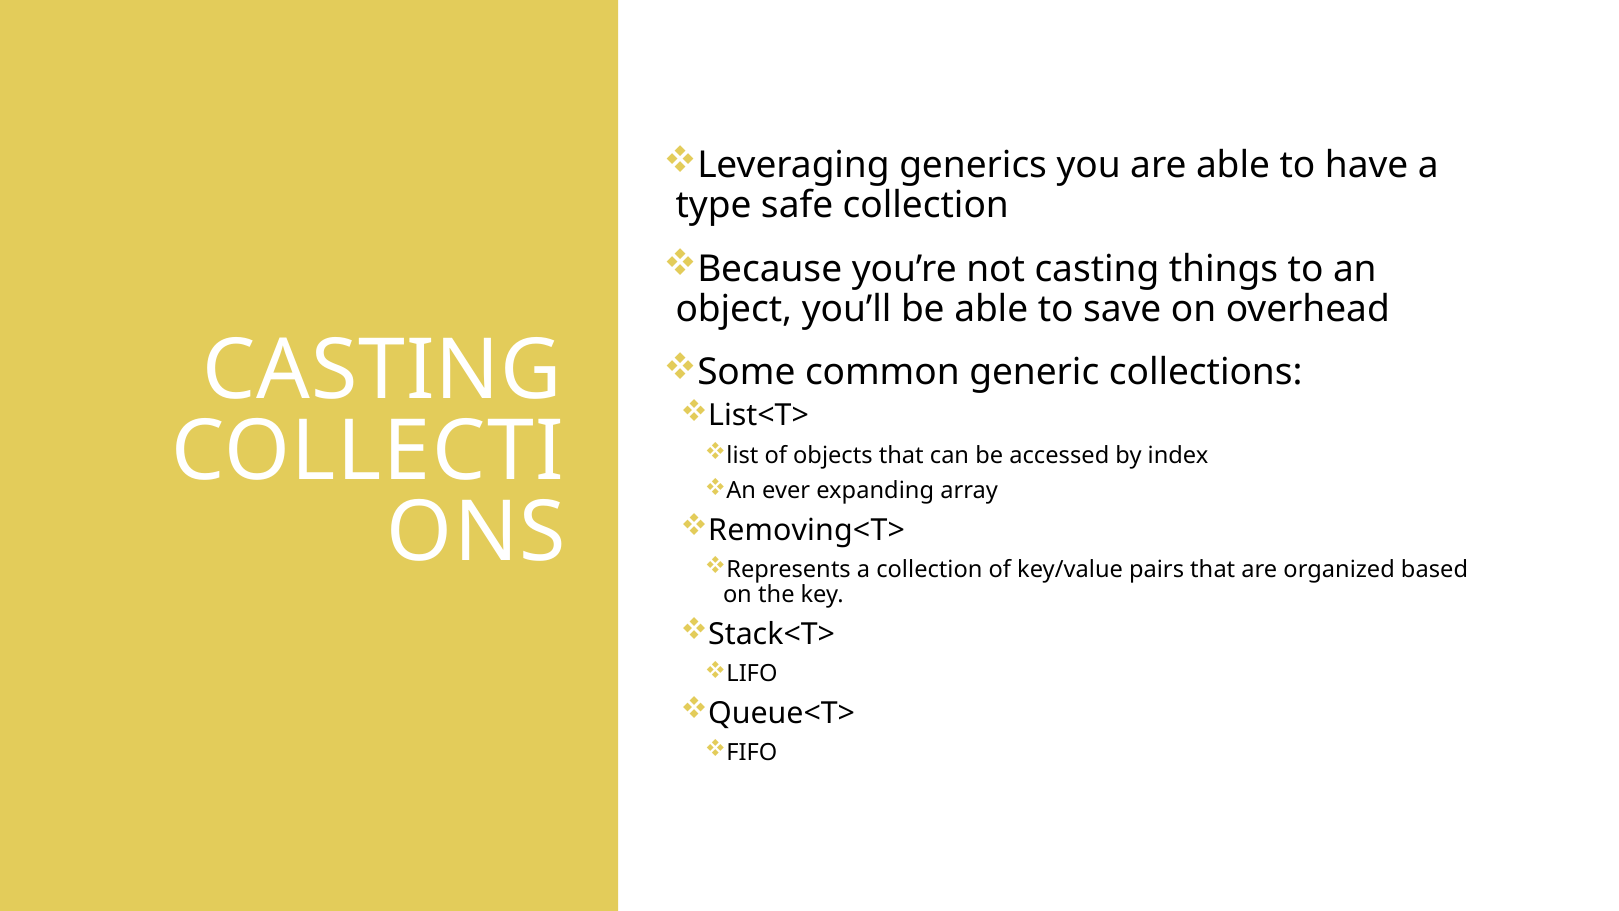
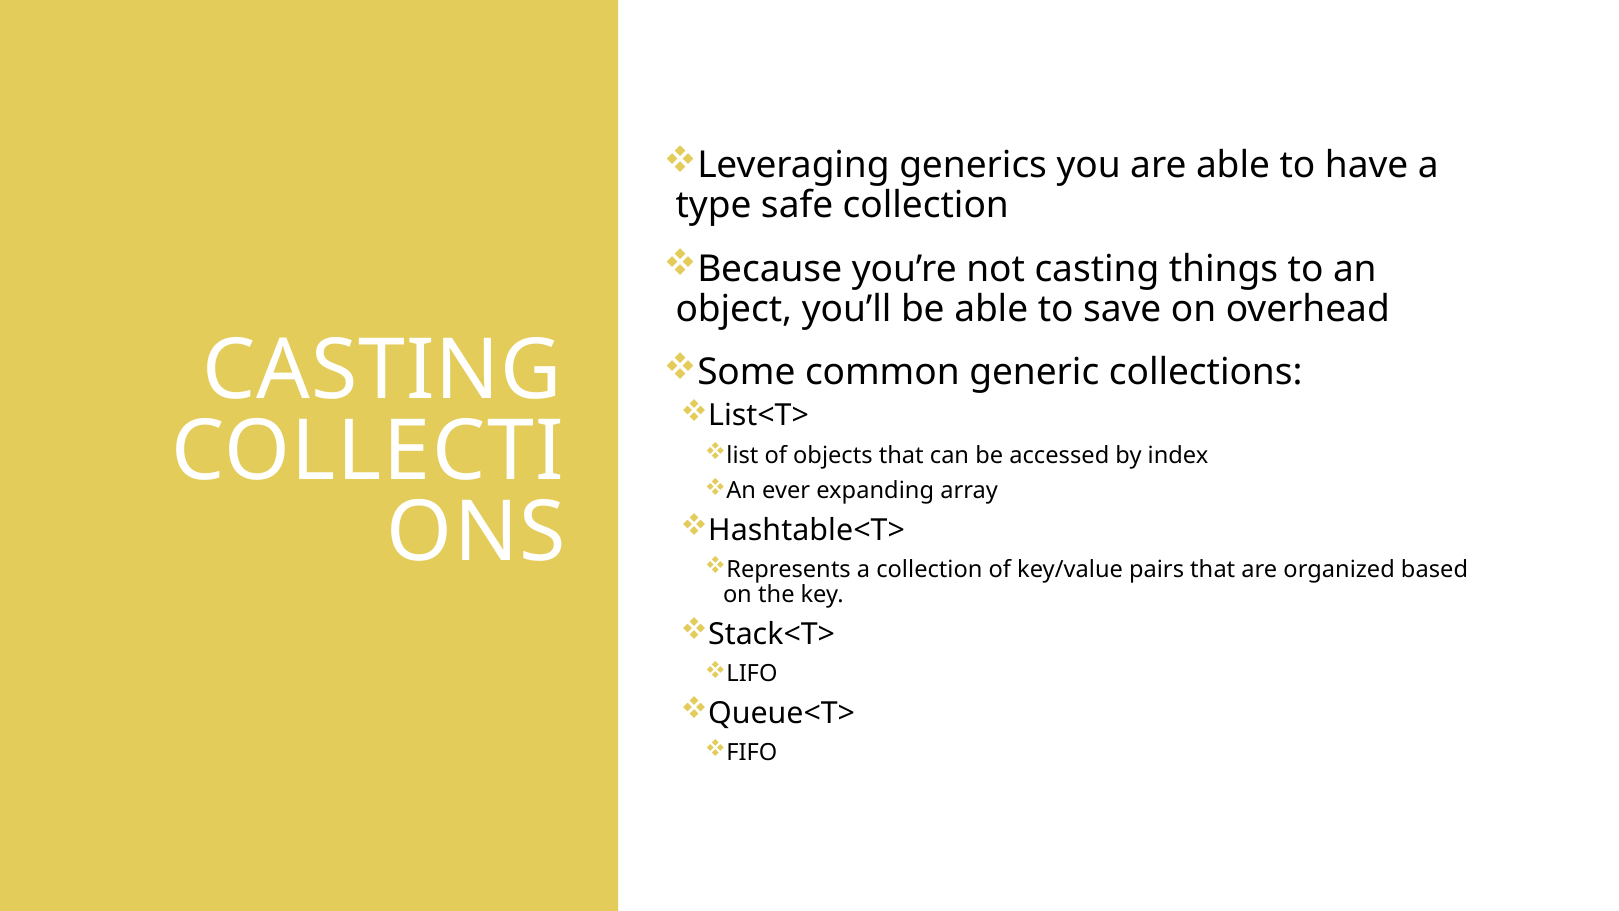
Removing<T>: Removing<T> -> Hashtable<T>
